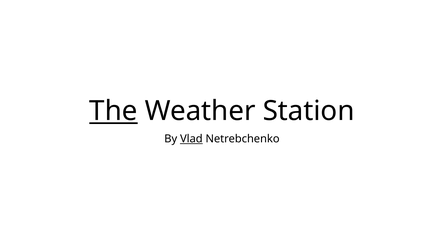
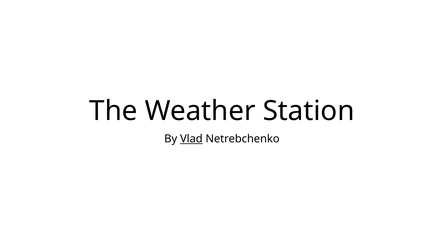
The underline: present -> none
